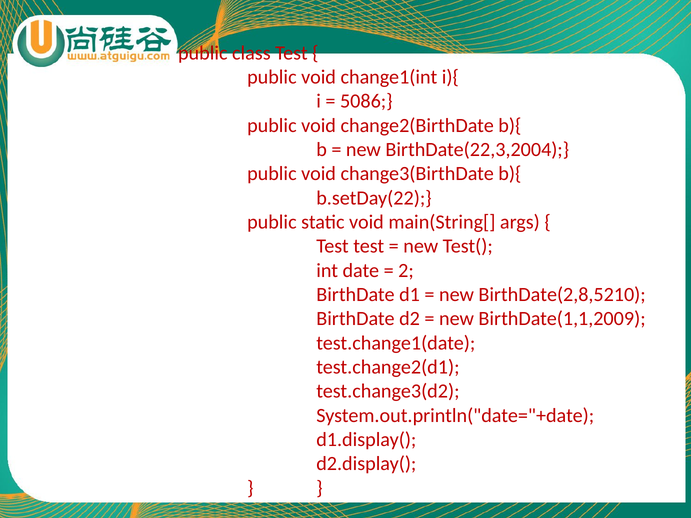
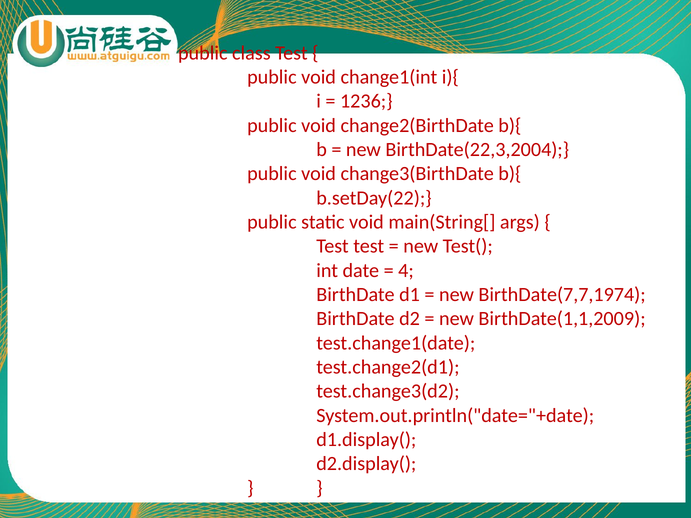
5086: 5086 -> 1236
2: 2 -> 4
BirthDate(2,8,5210: BirthDate(2,8,5210 -> BirthDate(7,7,1974
